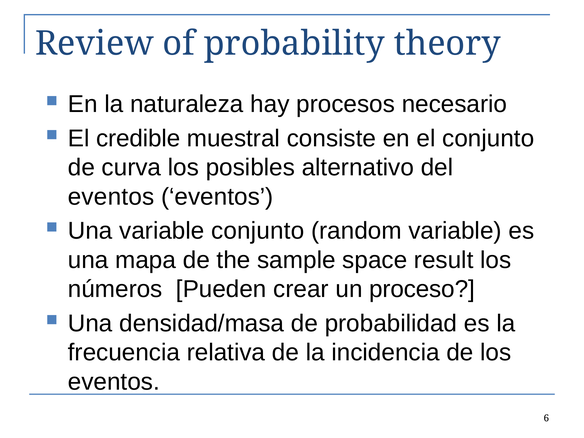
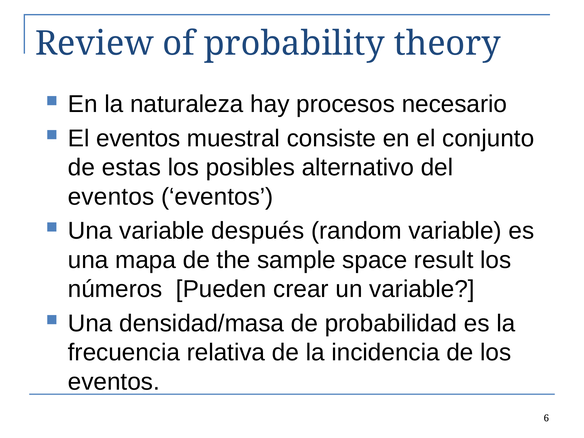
El credible: credible -> eventos
curva: curva -> estas
variable conjunto: conjunto -> después
un proceso: proceso -> variable
